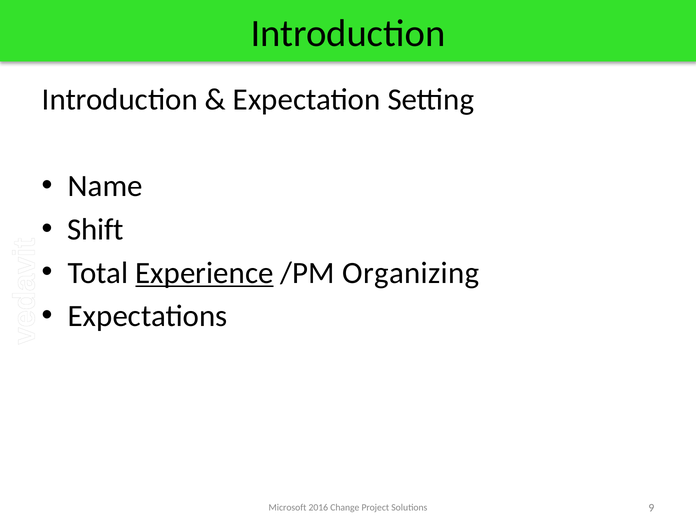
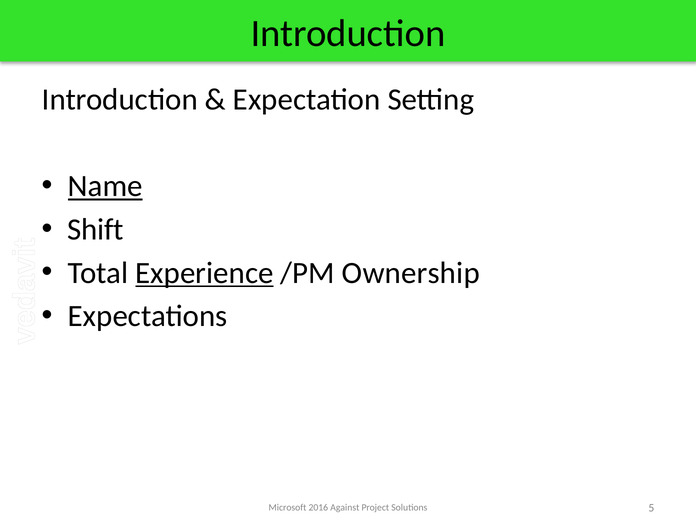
Name underline: none -> present
Organizing: Organizing -> Ownership
Change: Change -> Against
9: 9 -> 5
